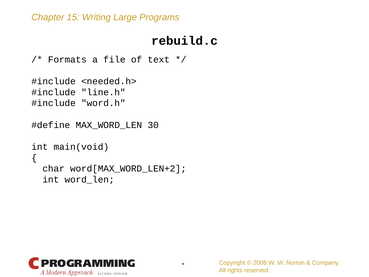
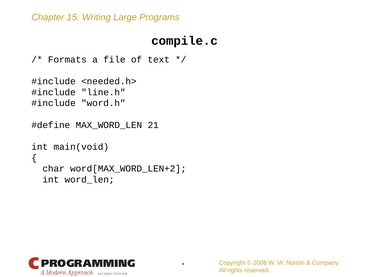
rebuild.c: rebuild.c -> compile.c
30: 30 -> 21
